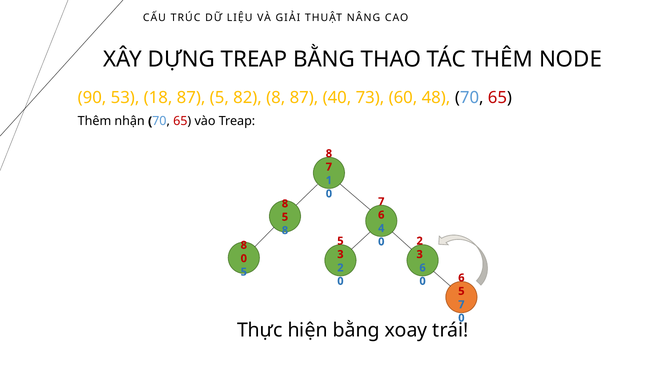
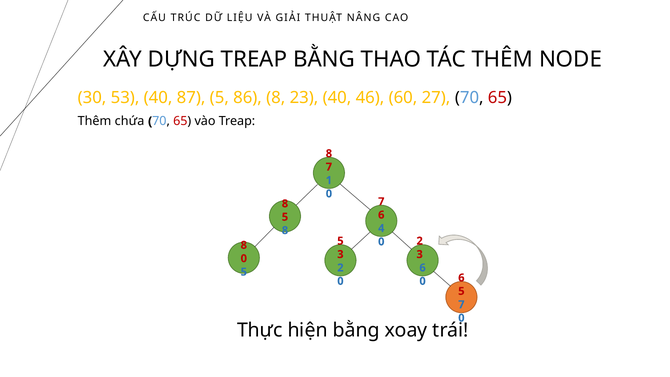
90: 90 -> 30
53 18: 18 -> 40
82: 82 -> 86
8 87: 87 -> 23
73: 73 -> 46
48: 48 -> 27
nhận: nhận -> chứa
